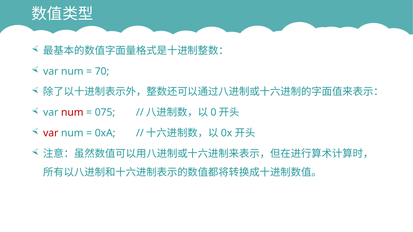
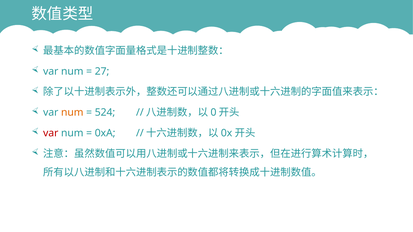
70: 70 -> 27
num at (72, 113) colour: red -> orange
075: 075 -> 524
